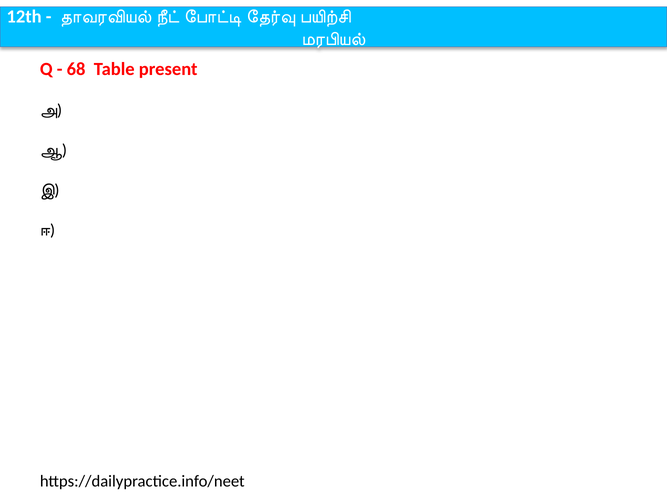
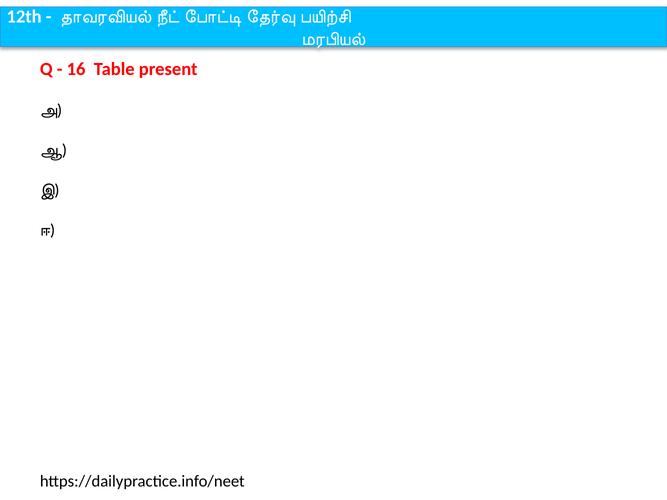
68: 68 -> 16
